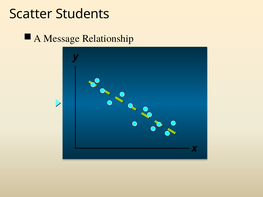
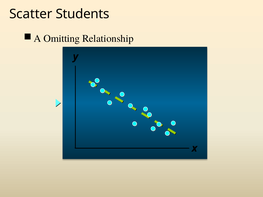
Message: Message -> Omitting
